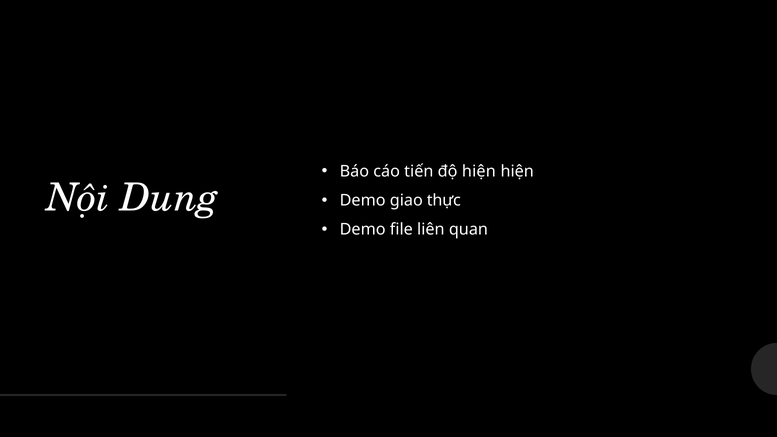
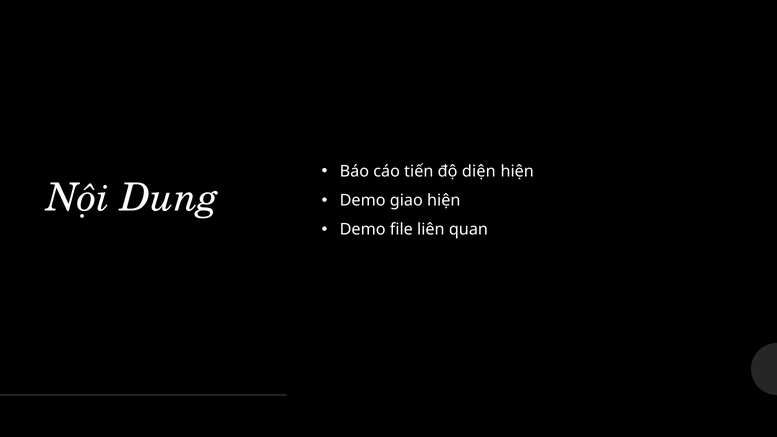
độ hiện: hiện -> diện
giao thực: thực -> hiện
